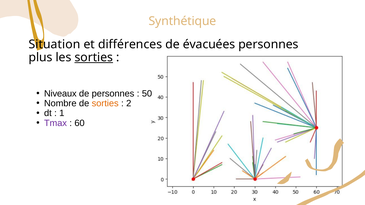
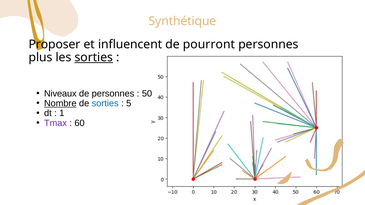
Situation: Situation -> Proposer
différences: différences -> influencent
évacuées: évacuées -> pourront
Nombre underline: none -> present
sorties at (105, 104) colour: orange -> blue
2: 2 -> 5
